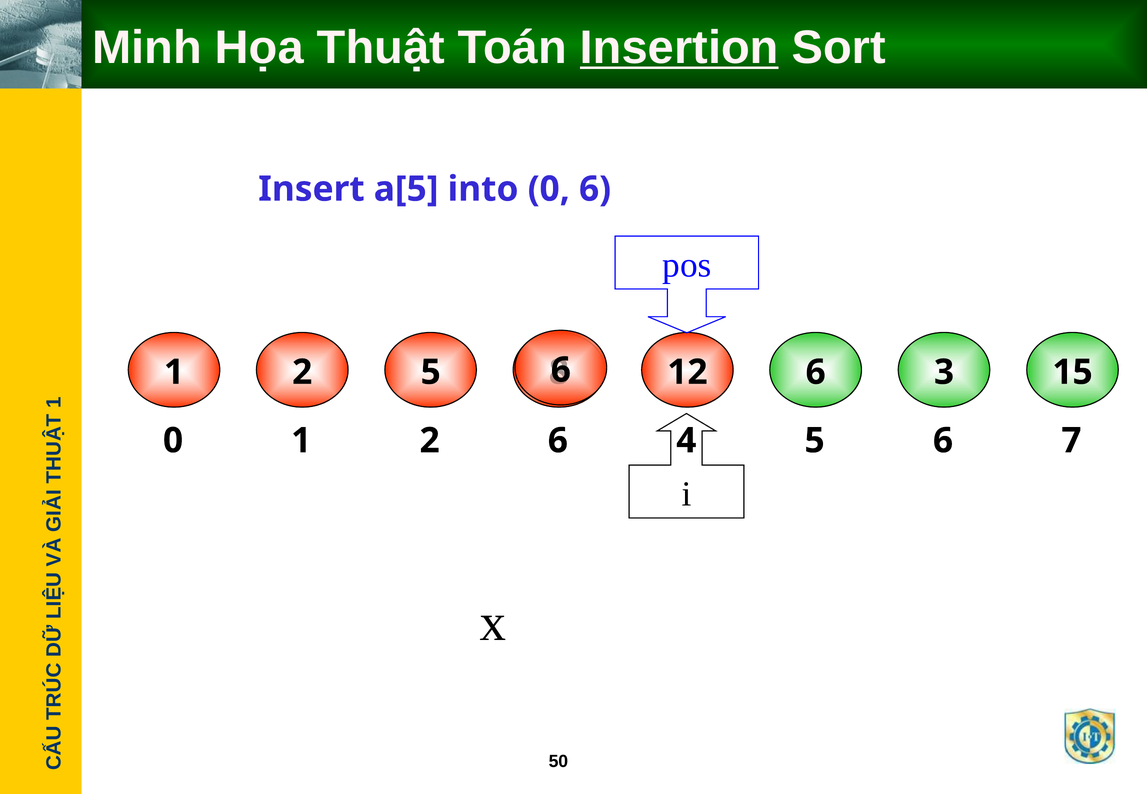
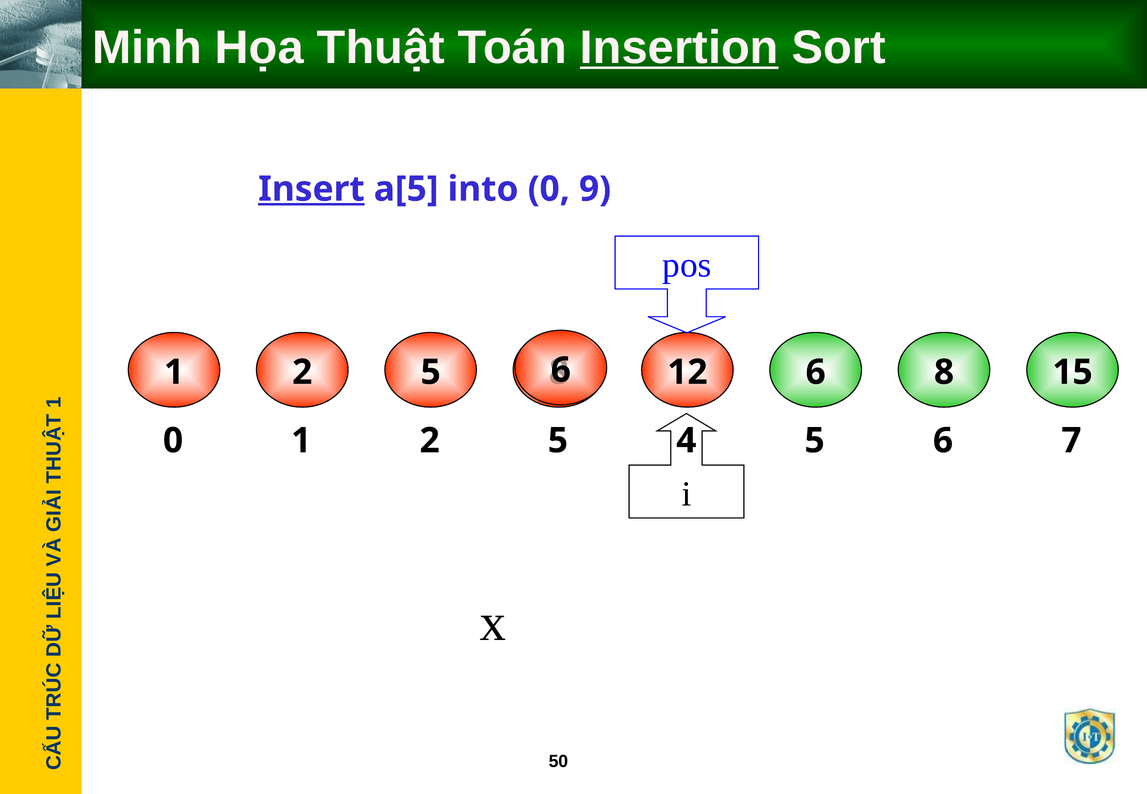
Insert underline: none -> present
0 6: 6 -> 9
6 3: 3 -> 8
1 2 6: 6 -> 5
